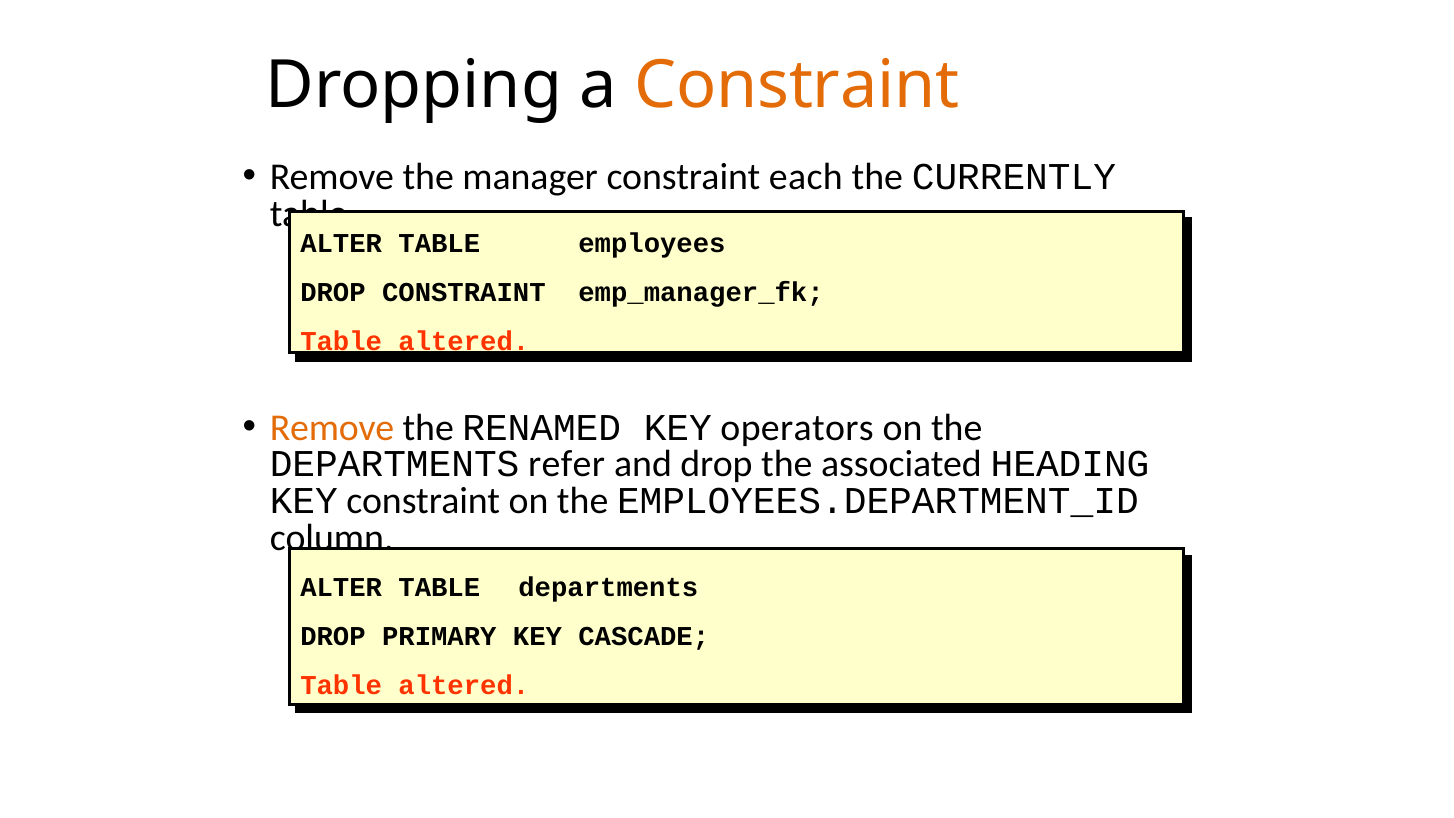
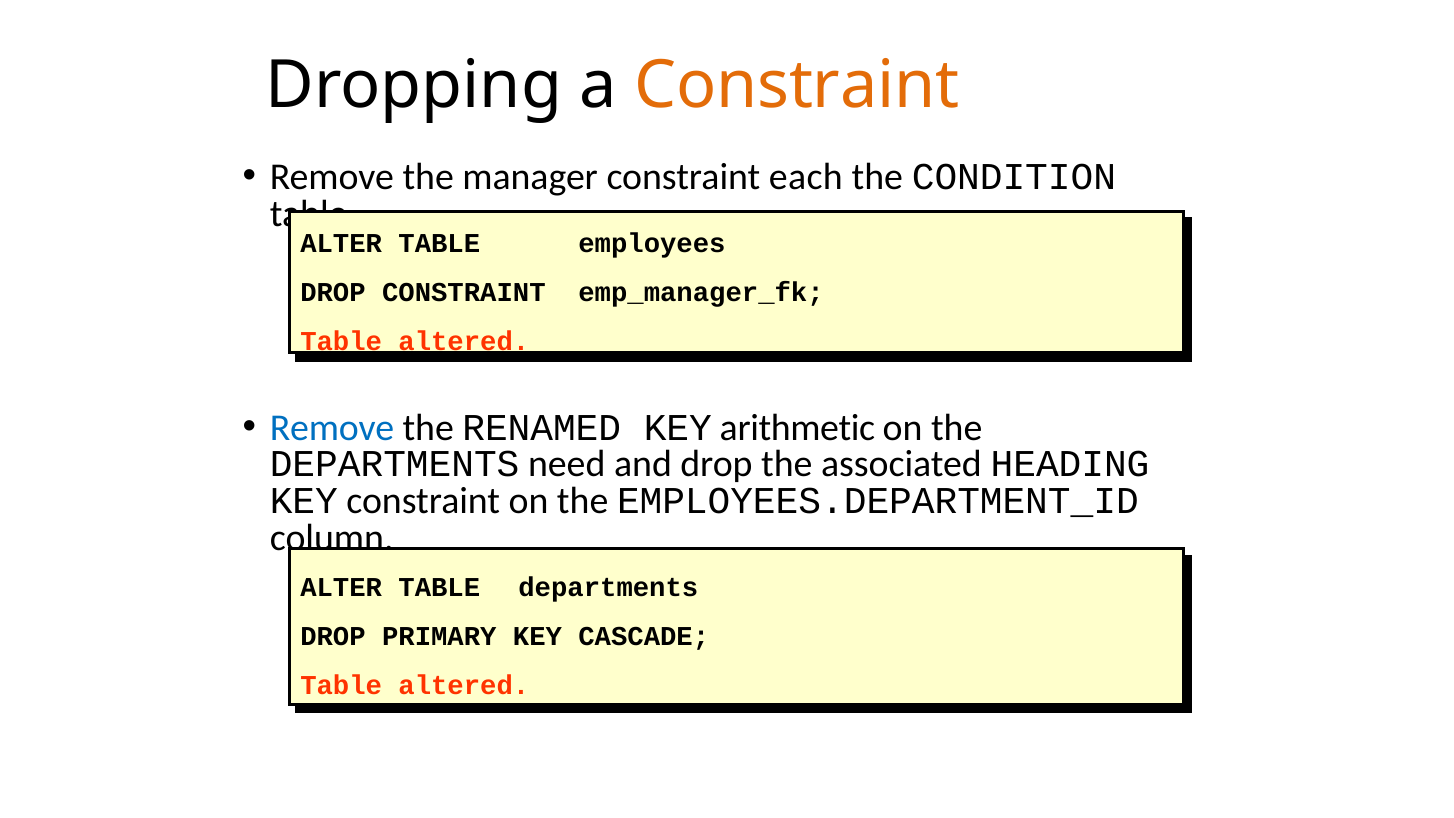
CURRENTLY: CURRENTLY -> CONDITION
Remove at (332, 428) colour: orange -> blue
operators: operators -> arithmetic
refer: refer -> need
